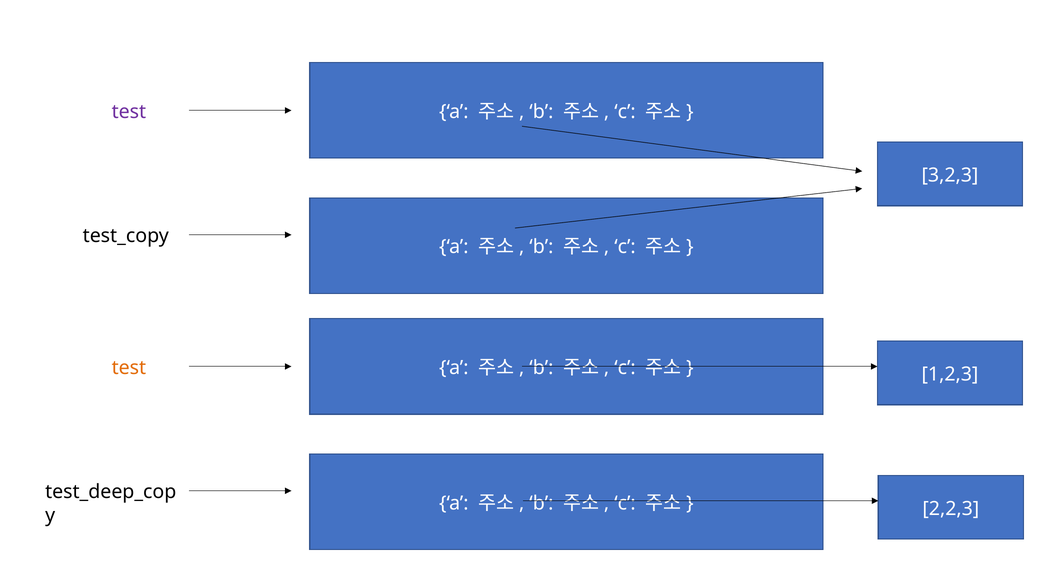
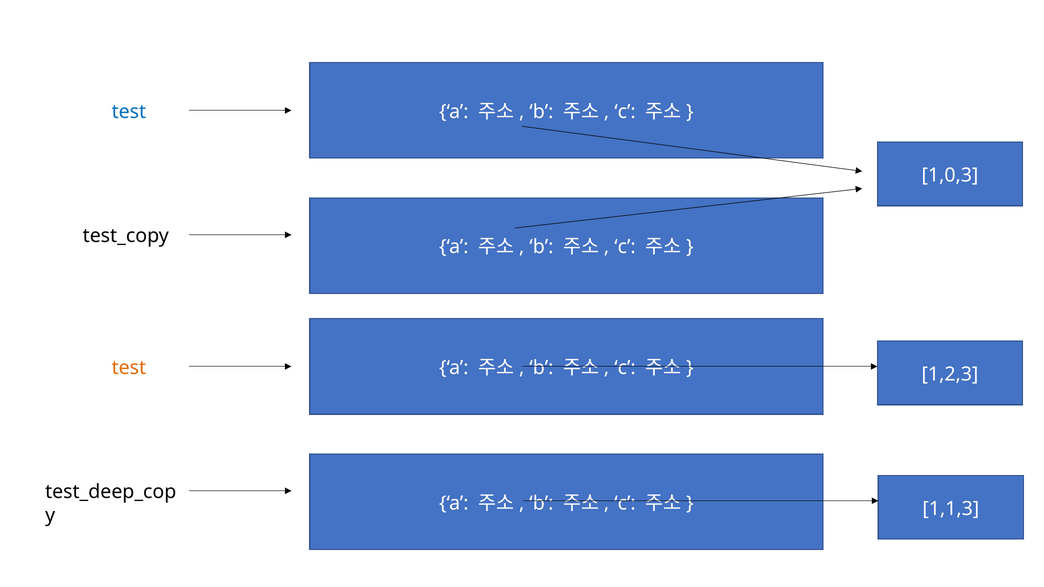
test at (129, 112) colour: purple -> blue
3,2,3: 3,2,3 -> 1,0,3
2,2,3: 2,2,3 -> 1,1,3
